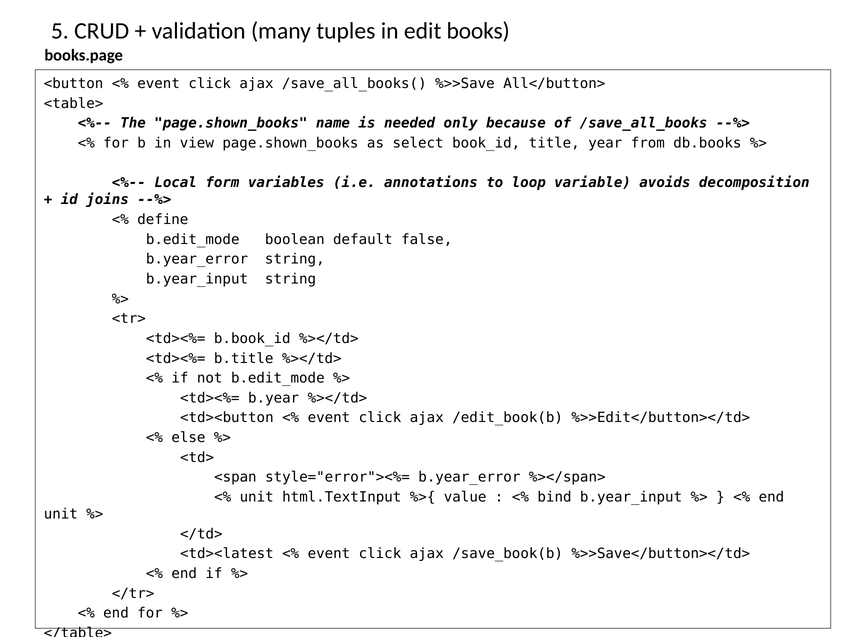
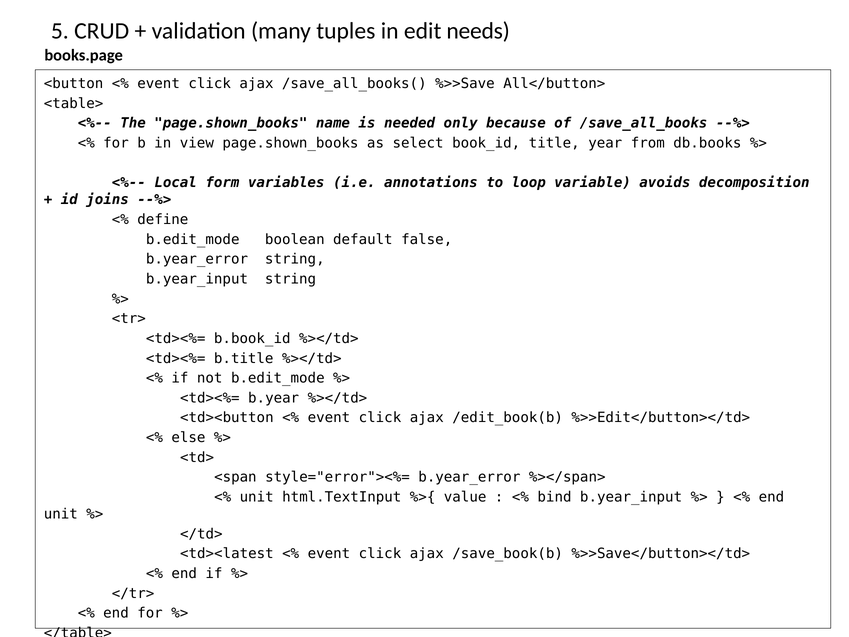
books: books -> needs
